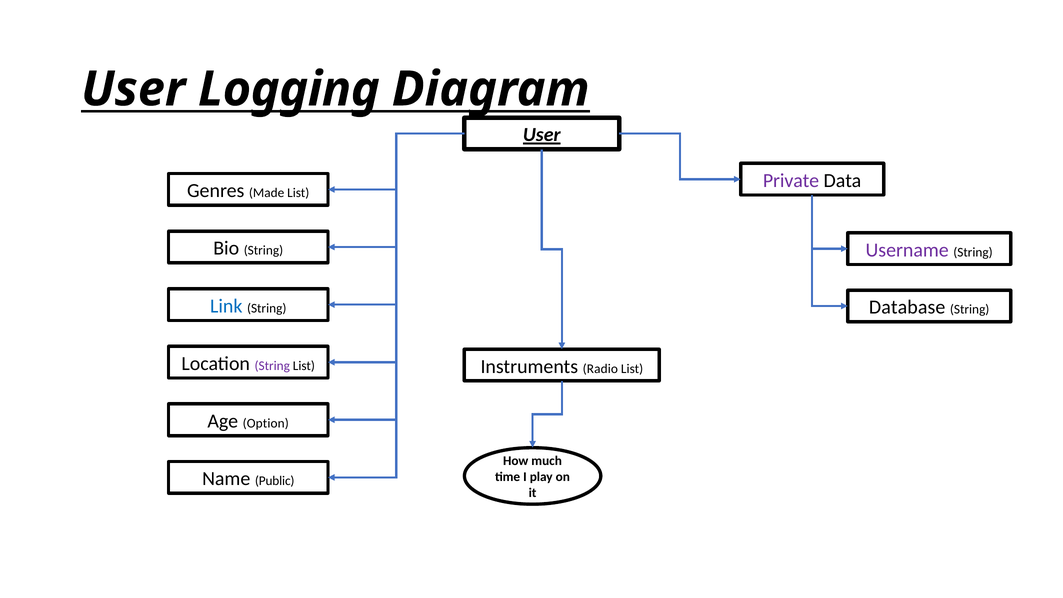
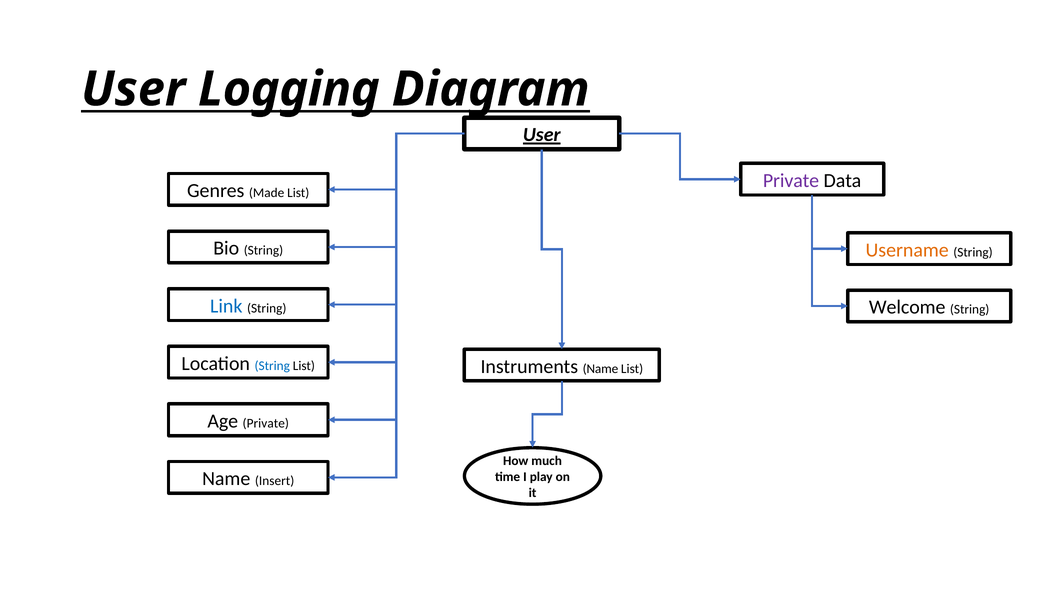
Username colour: purple -> orange
Database: Database -> Welcome
String at (272, 366) colour: purple -> blue
Instruments Radio: Radio -> Name
Age Option: Option -> Private
Public: Public -> Insert
